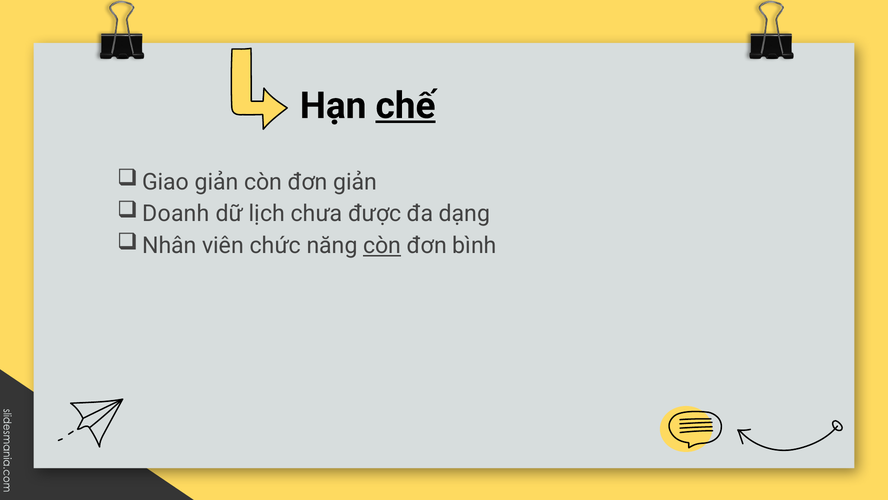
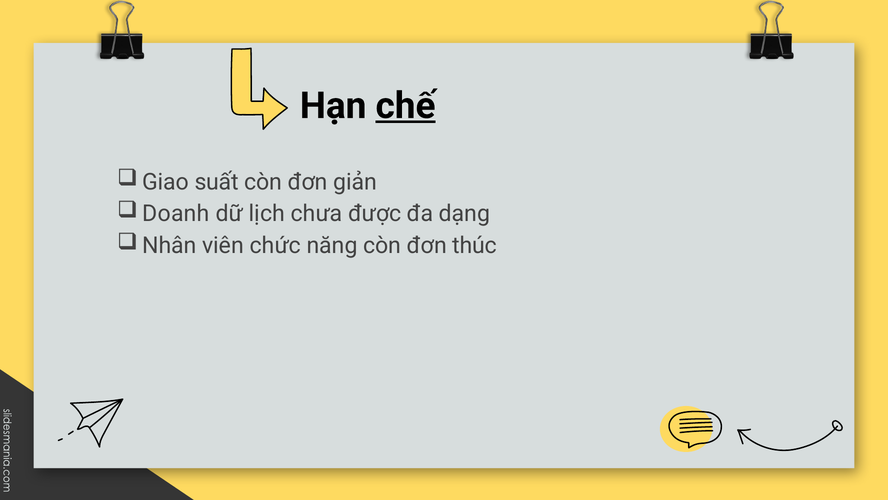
Giao giản: giản -> suất
còn at (382, 245) underline: present -> none
bình: bình -> thúc
